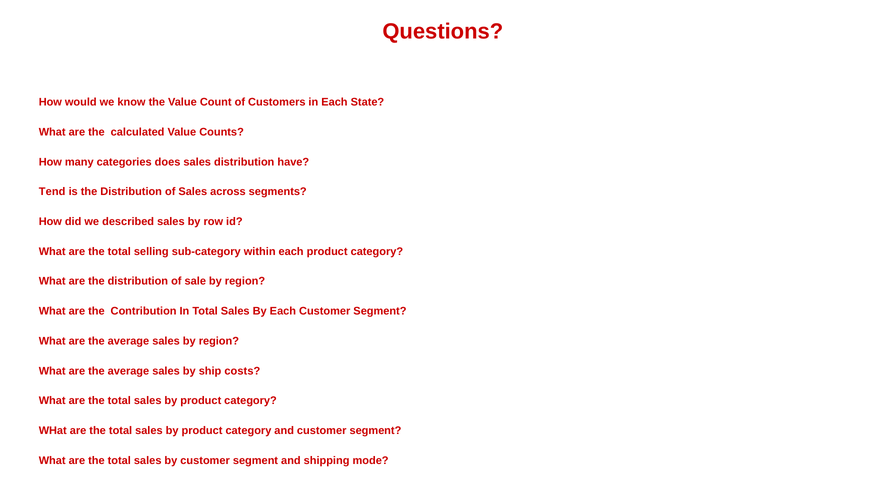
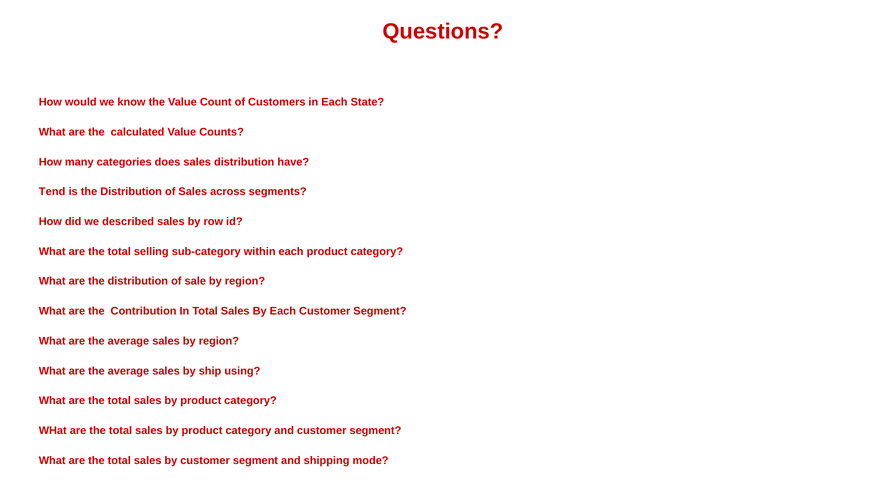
costs: costs -> using
